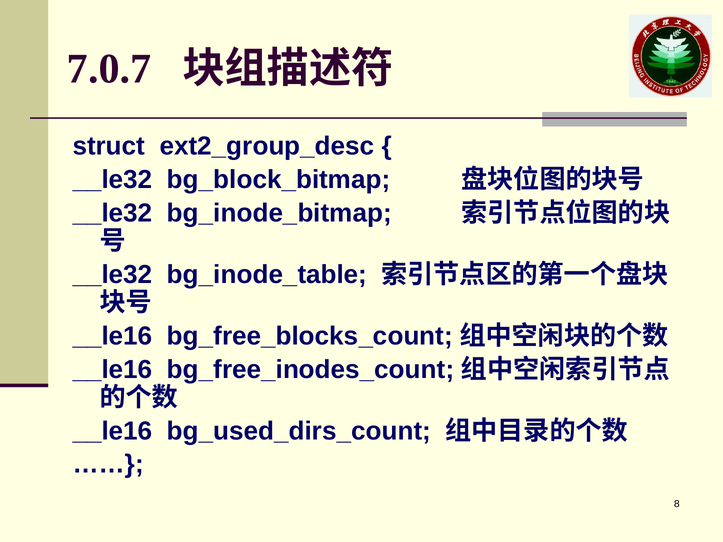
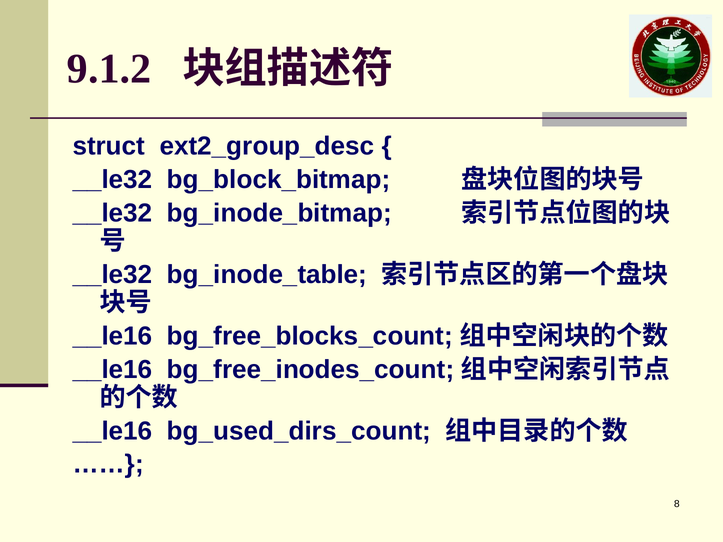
7.0.7: 7.0.7 -> 9.1.2
